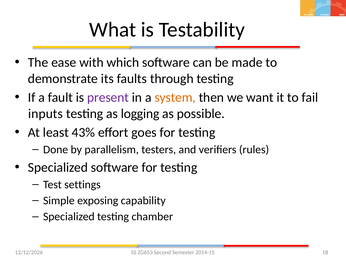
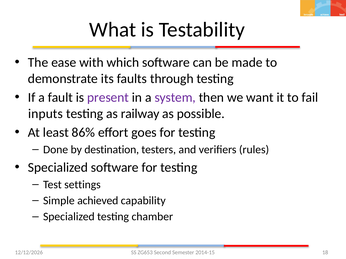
system colour: orange -> purple
logging: logging -> railway
43%: 43% -> 86%
parallelism: parallelism -> destination
exposing: exposing -> achieved
